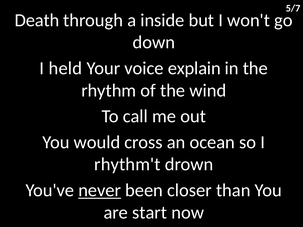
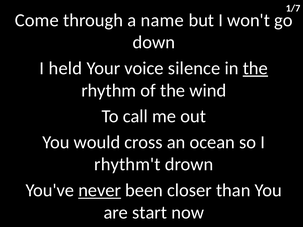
5/7: 5/7 -> 1/7
Death: Death -> Come
inside: inside -> name
explain: explain -> silence
the at (255, 68) underline: none -> present
